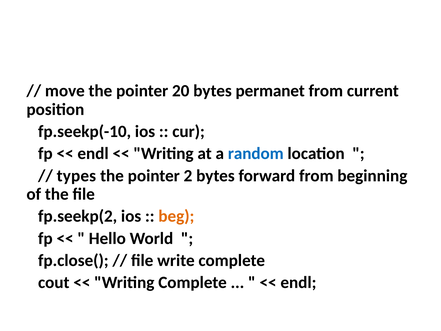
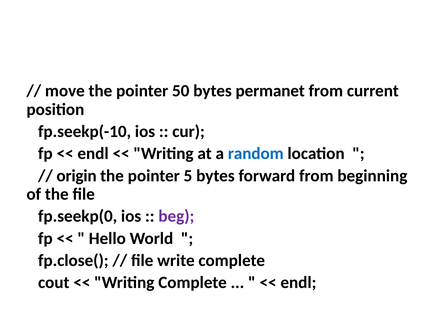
20: 20 -> 50
types: types -> origin
2: 2 -> 5
fp.seekp(2: fp.seekp(2 -> fp.seekp(0
beg colour: orange -> purple
